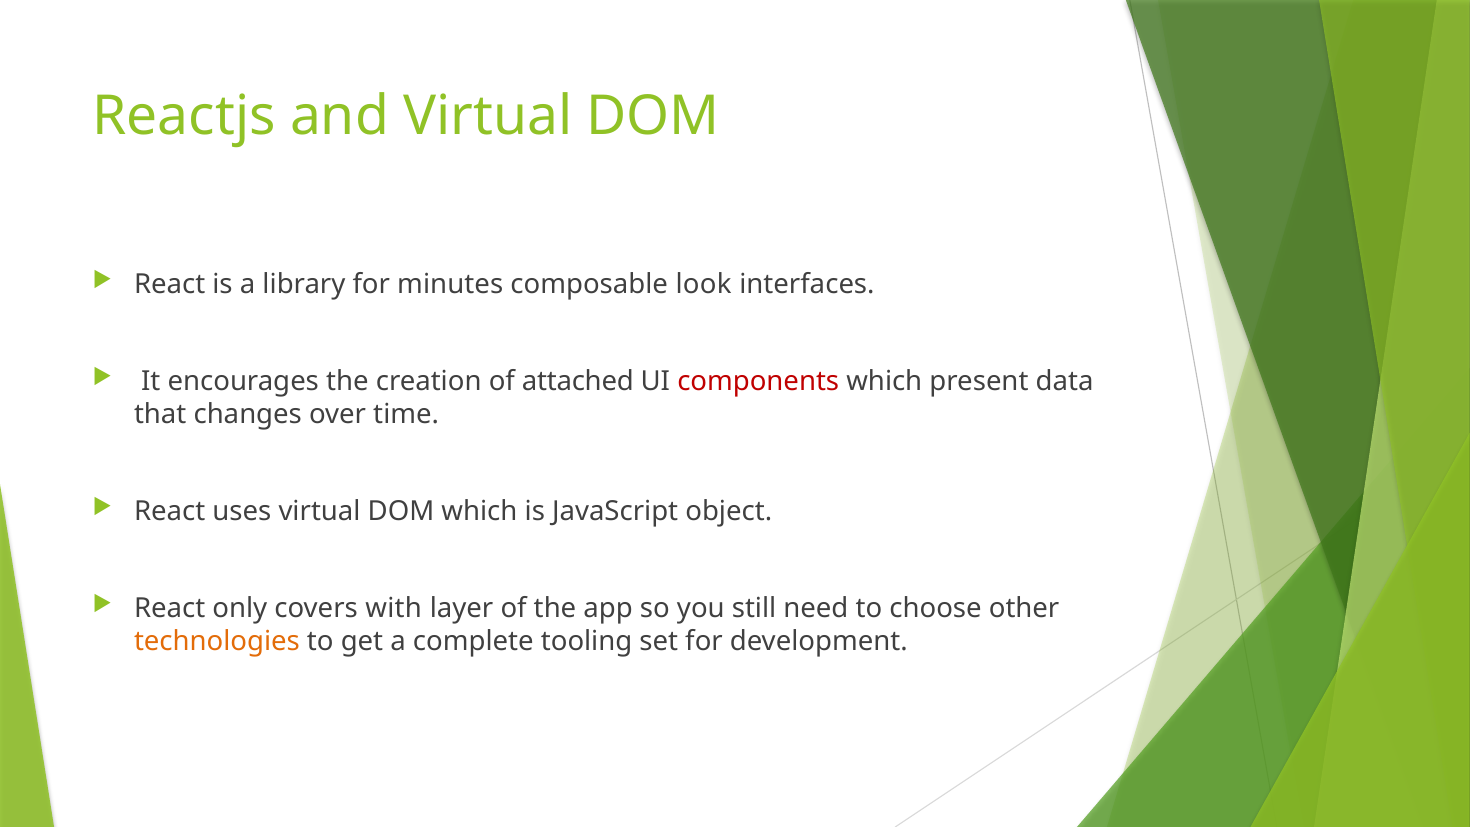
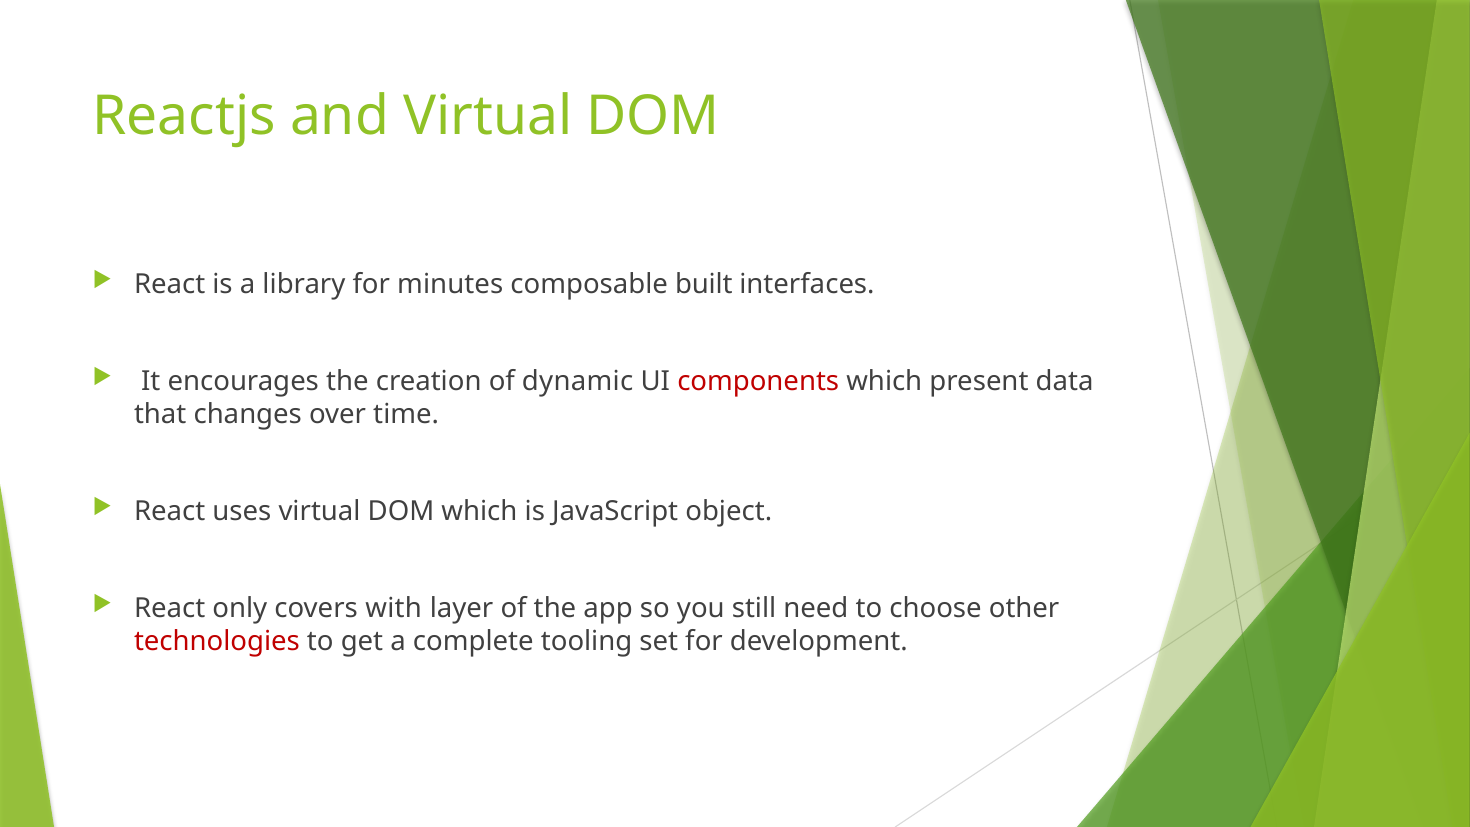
look: look -> built
attached: attached -> dynamic
technologies colour: orange -> red
